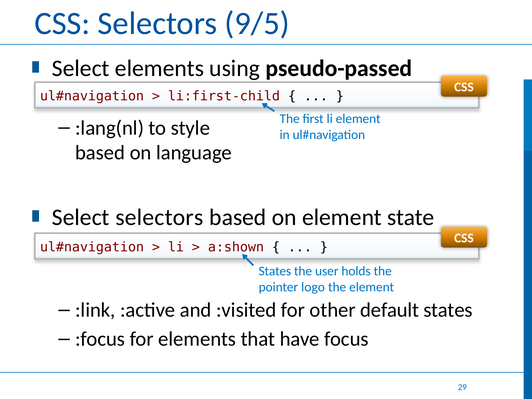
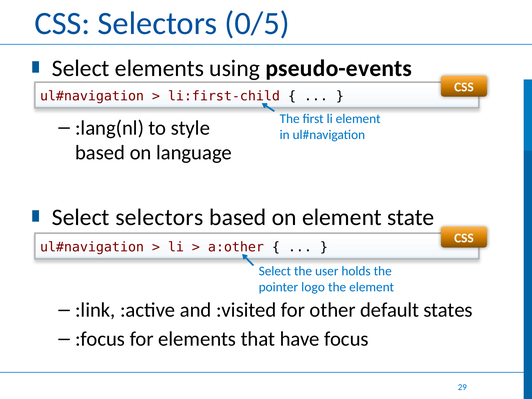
9/5: 9/5 -> 0/5
pseudo-passed: pseudo-passed -> pseudo-events
a:shown: a:shown -> a:other
States at (275, 271): States -> Select
